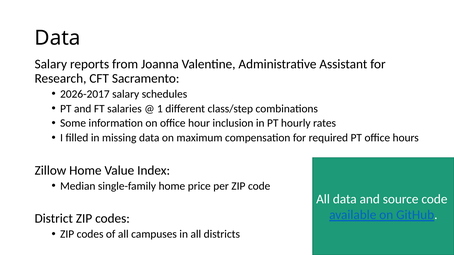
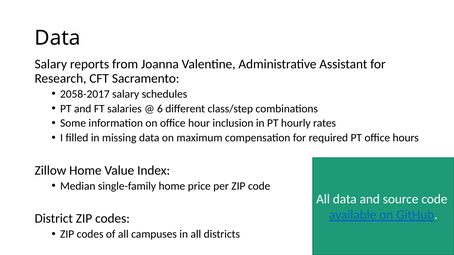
2026-2017: 2026-2017 -> 2058-2017
1: 1 -> 6
